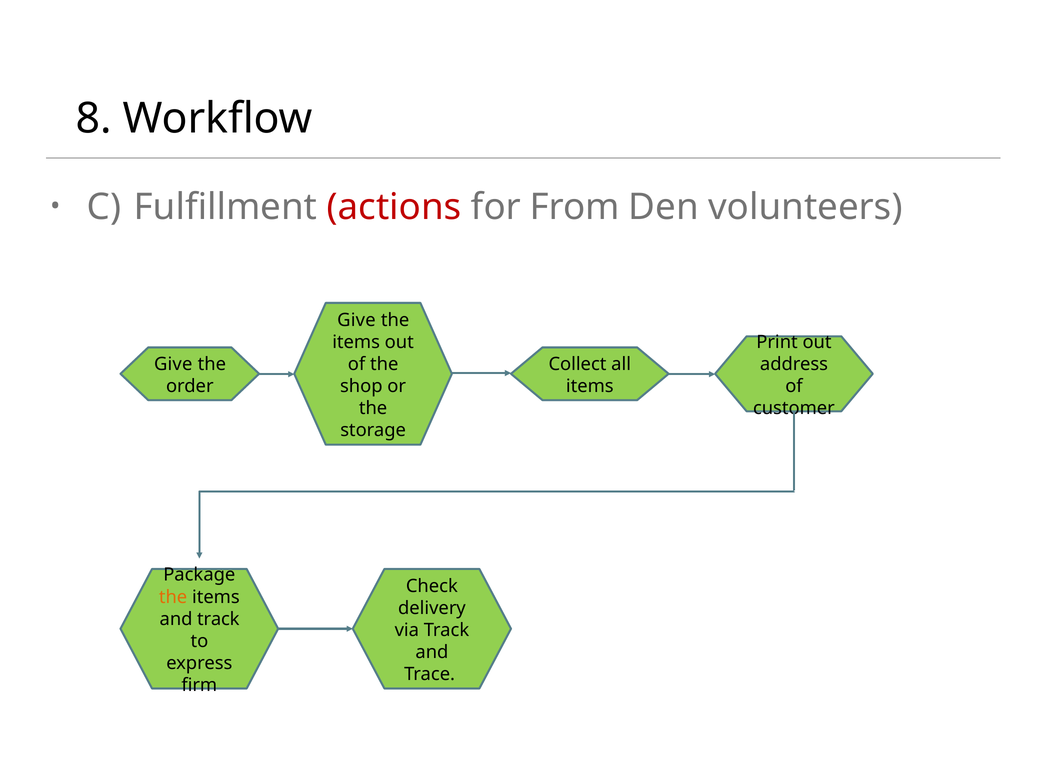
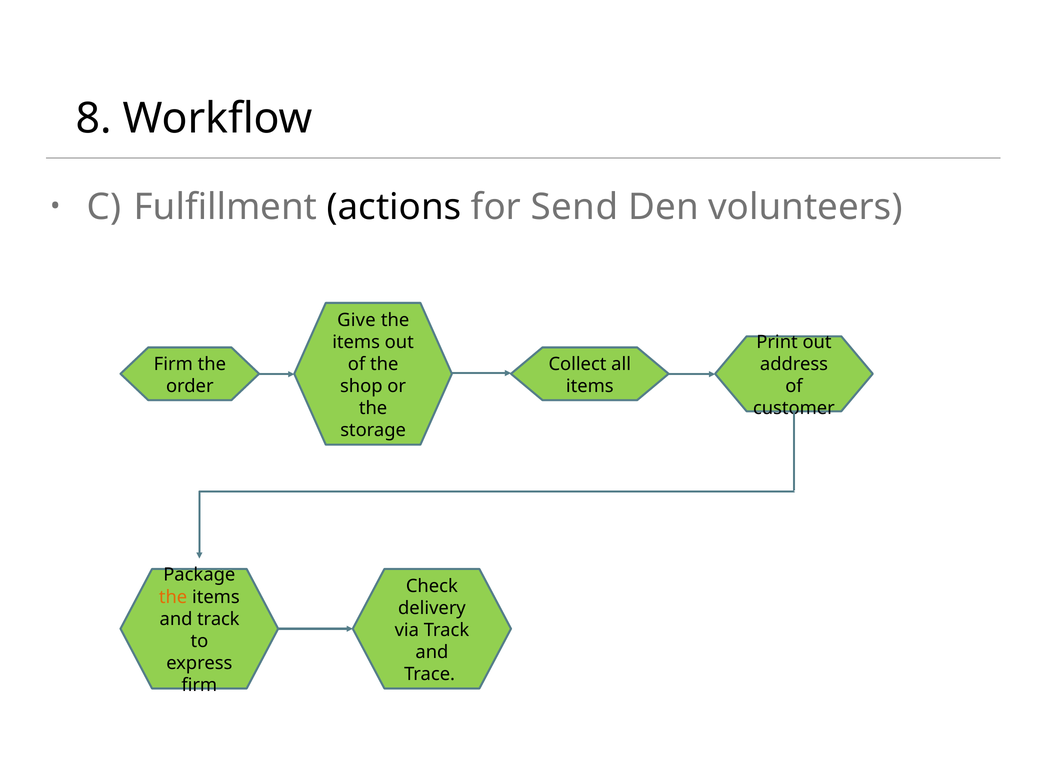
actions colour: red -> black
From: From -> Send
Give at (173, 364): Give -> Firm
